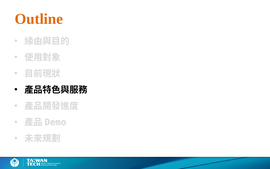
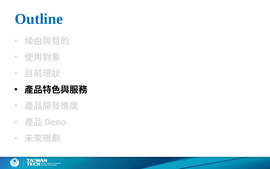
Outline colour: orange -> blue
